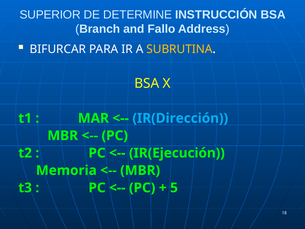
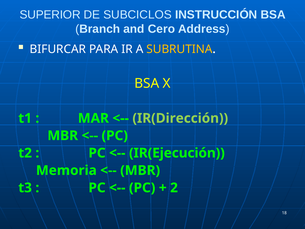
DETERMINE: DETERMINE -> SUBCICLOS
Fallo: Fallo -> Cero
IR(Dirección colour: light blue -> light green
5: 5 -> 2
